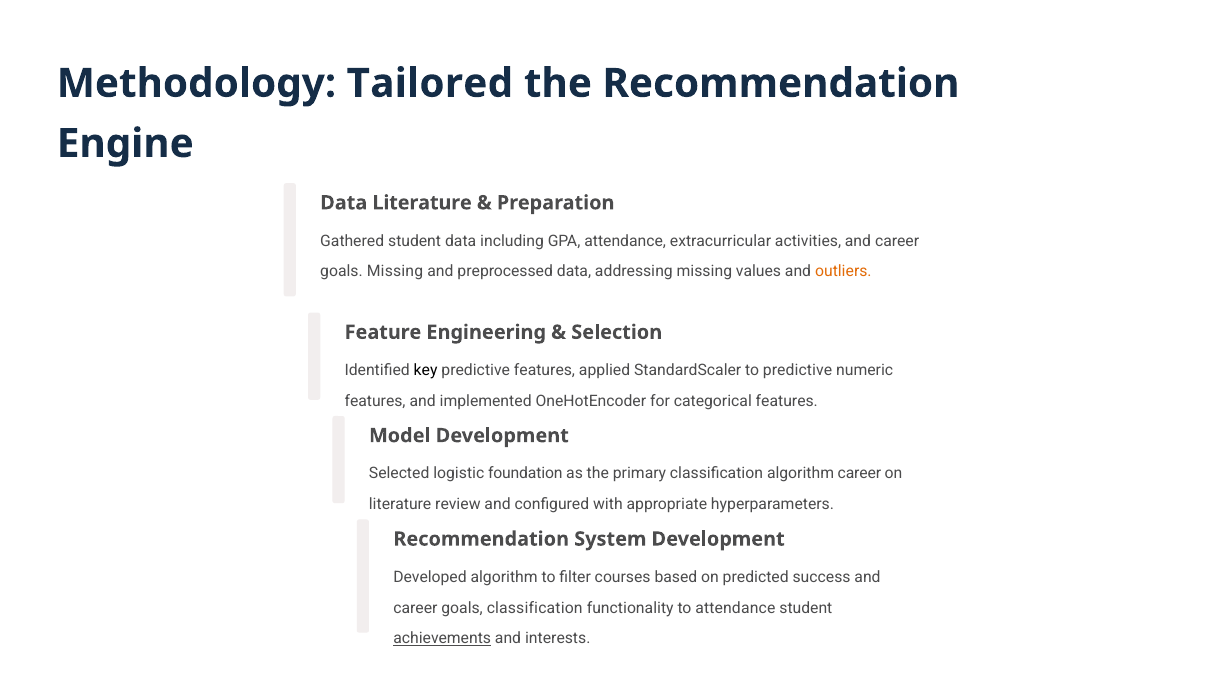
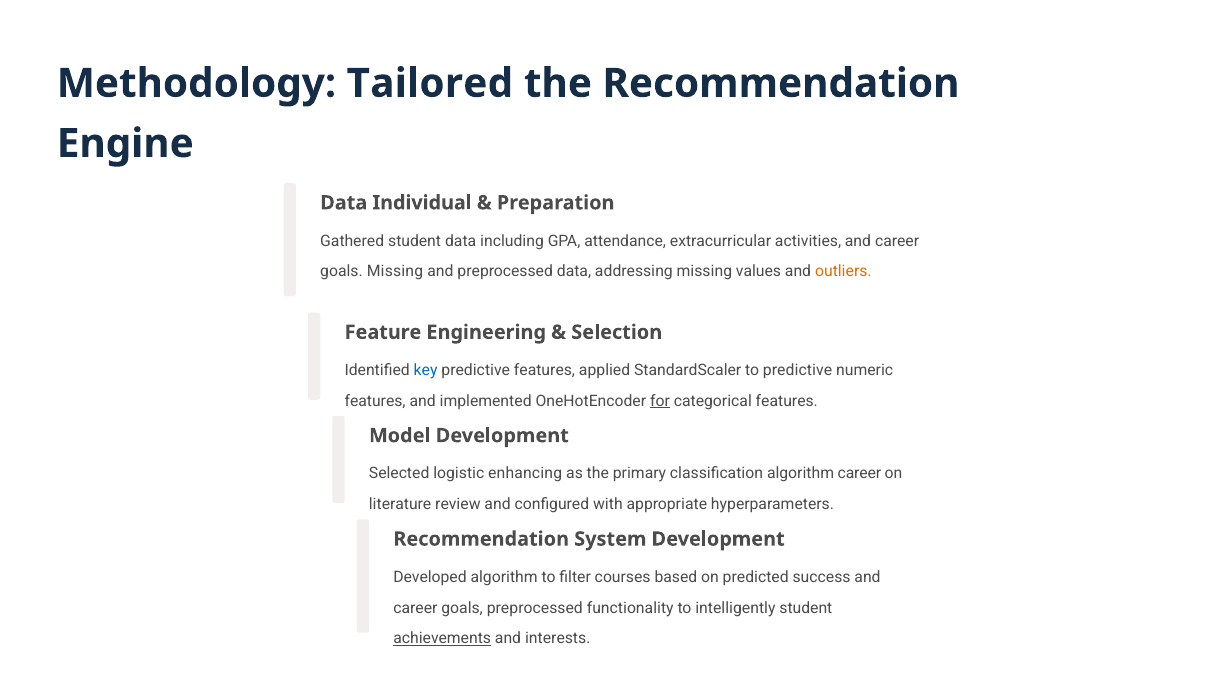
Data Literature: Literature -> Individual
key colour: black -> blue
for underline: none -> present
foundation: foundation -> enhancing
goals classification: classification -> preprocessed
to attendance: attendance -> intelligently
